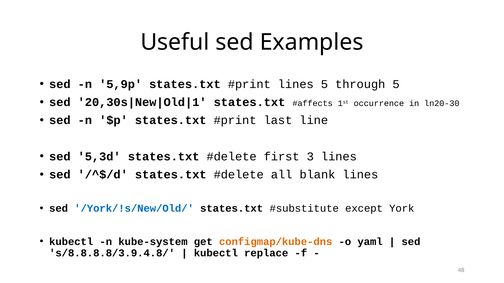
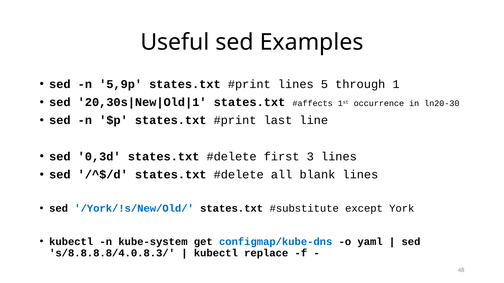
through 5: 5 -> 1
5,3d: 5,3d -> 0,3d
configmap/kube-dns colour: orange -> blue
s/8.8.8.8/3.9.4.8/: s/8.8.8.8/3.9.4.8/ -> s/8.8.8.8/4.0.8.3/
